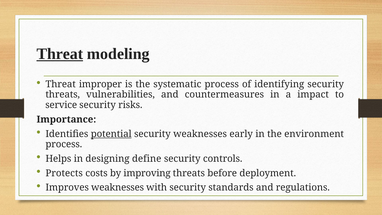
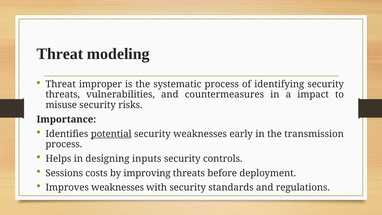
Threat at (60, 54) underline: present -> none
service: service -> misuse
environment: environment -> transmission
define: define -> inputs
Protects: Protects -> Sessions
